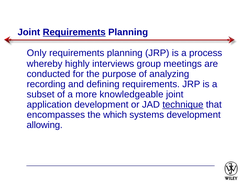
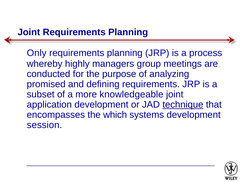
Requirements at (74, 32) underline: present -> none
interviews: interviews -> managers
recording: recording -> promised
allowing: allowing -> session
